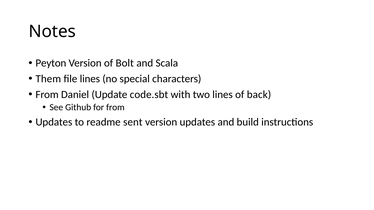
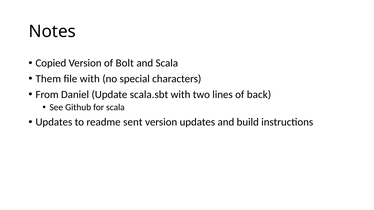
Peyton: Peyton -> Copied
file lines: lines -> with
code.sbt: code.sbt -> scala.sbt
for from: from -> scala
